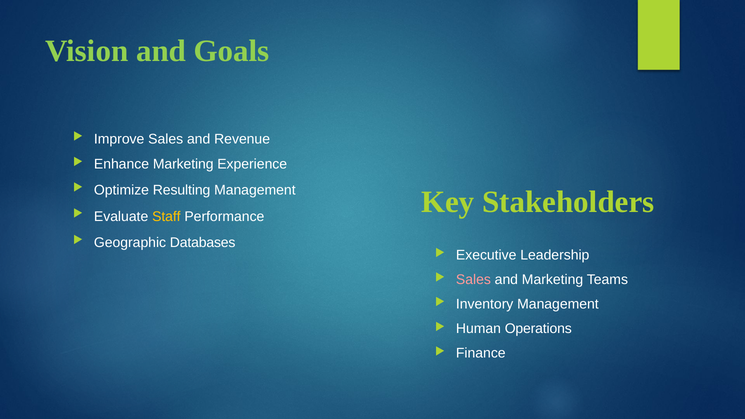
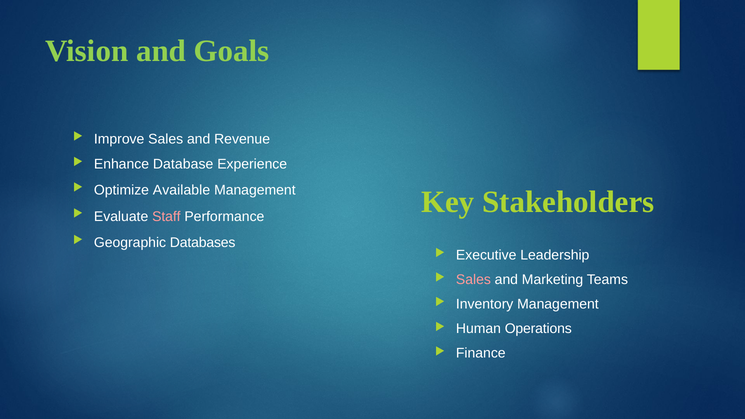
Enhance Marketing: Marketing -> Database
Resulting: Resulting -> Available
Staff colour: yellow -> pink
